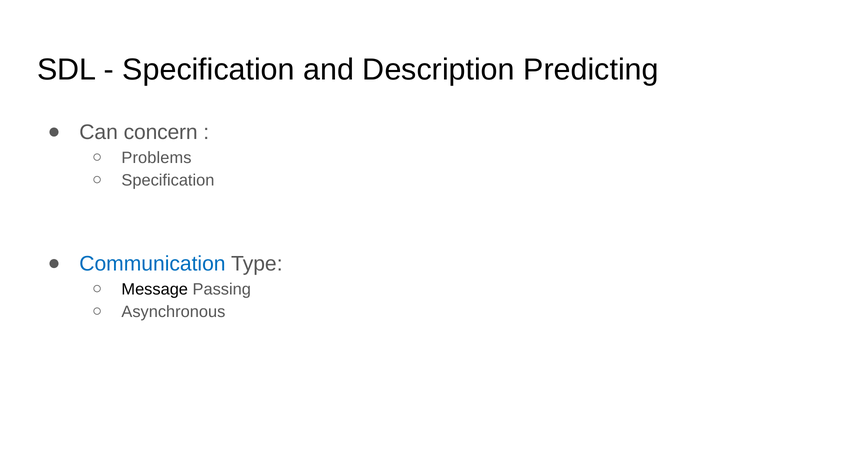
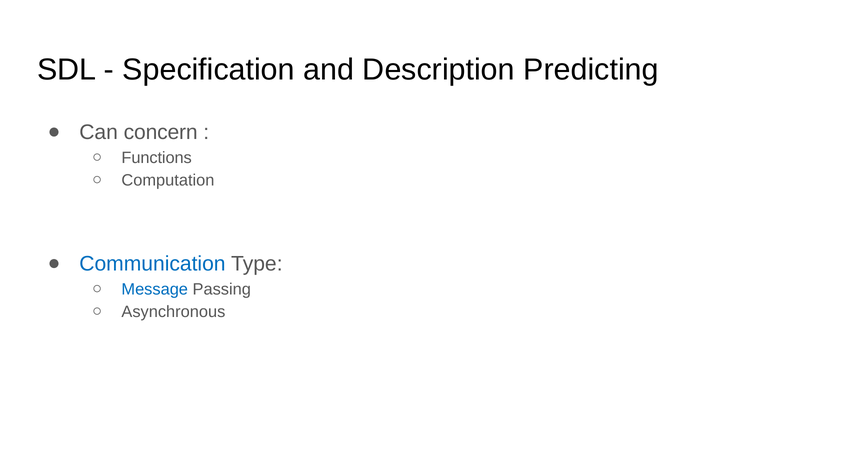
Problems: Problems -> Functions
Specification at (168, 180): Specification -> Computation
Message colour: black -> blue
